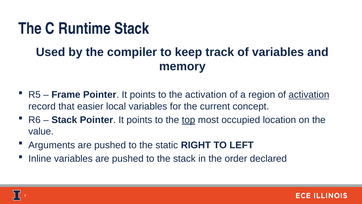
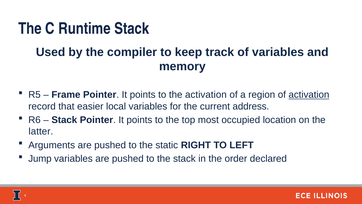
concept: concept -> address
top underline: present -> none
value: value -> latter
Inline: Inline -> Jump
